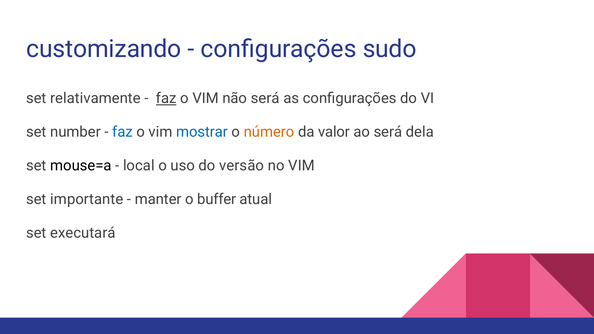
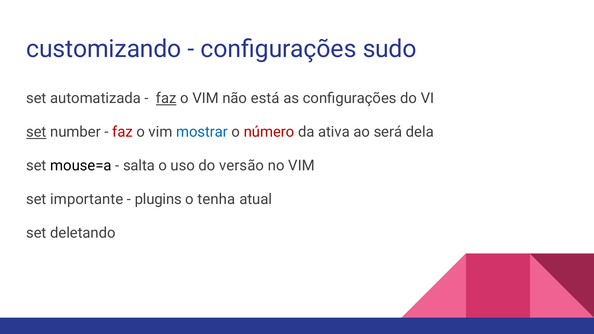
relativamente: relativamente -> automatizada
não será: será -> está
set at (36, 132) underline: none -> present
faz at (123, 132) colour: blue -> red
número colour: orange -> red
valor: valor -> ativa
local: local -> salta
manter: manter -> plugins
buffer: buffer -> tenha
executará: executará -> deletando
